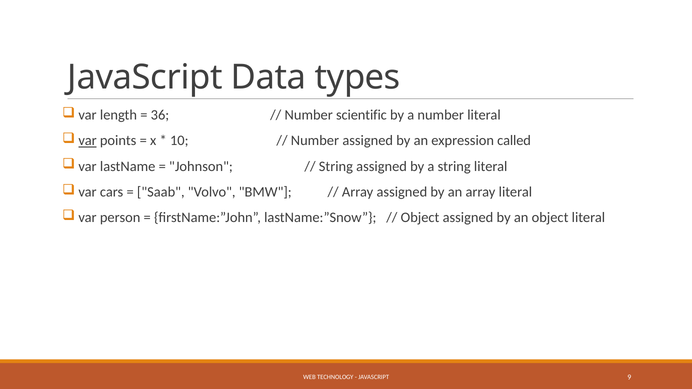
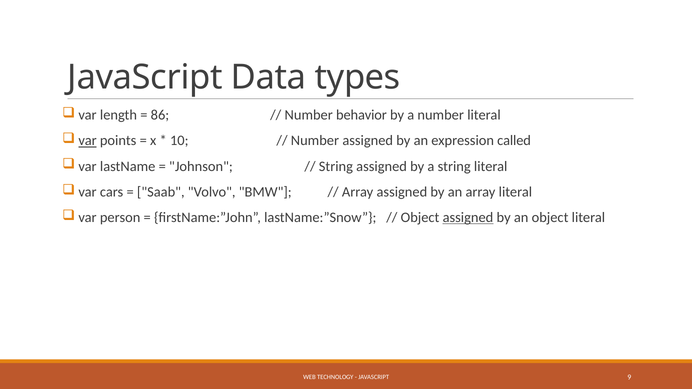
36: 36 -> 86
scientific: scientific -> behavior
assigned at (468, 218) underline: none -> present
